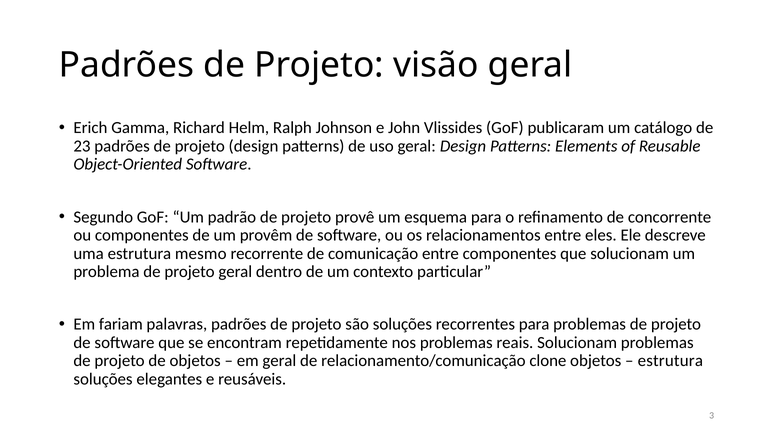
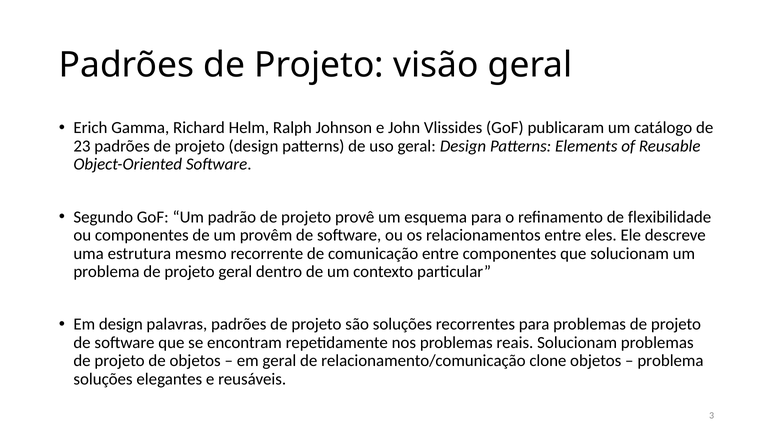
concorrente: concorrente -> flexibilidade
Em fariam: fariam -> design
estrutura at (670, 361): estrutura -> problema
